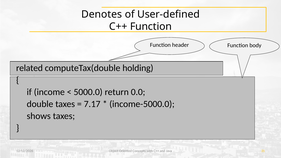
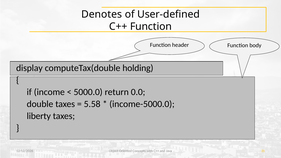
related: related -> display
7.17: 7.17 -> 5.58
shows: shows -> liberty
